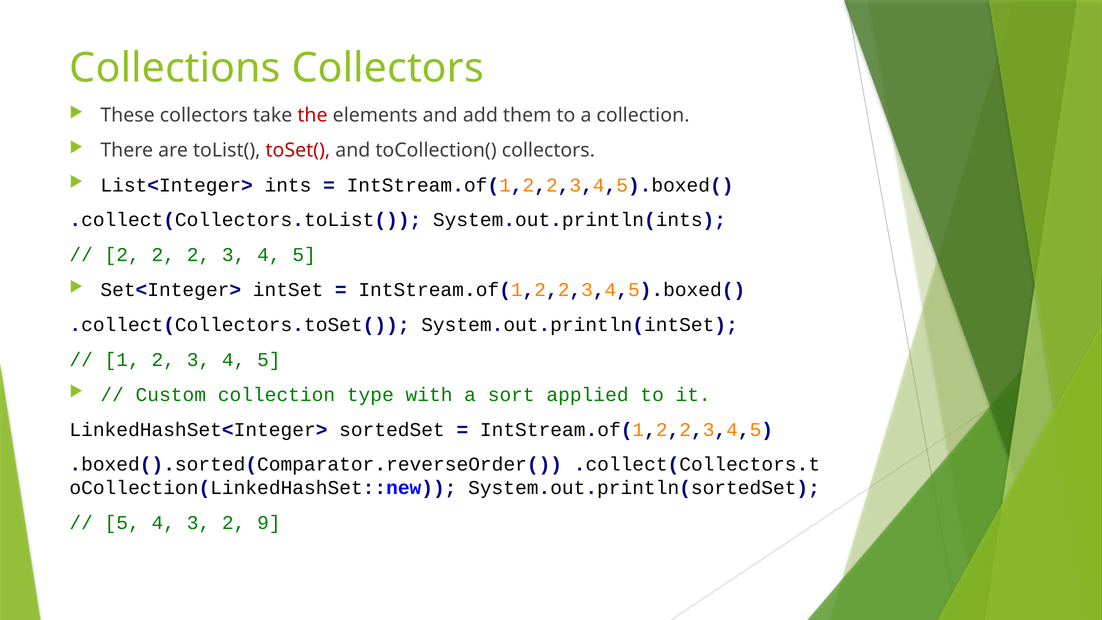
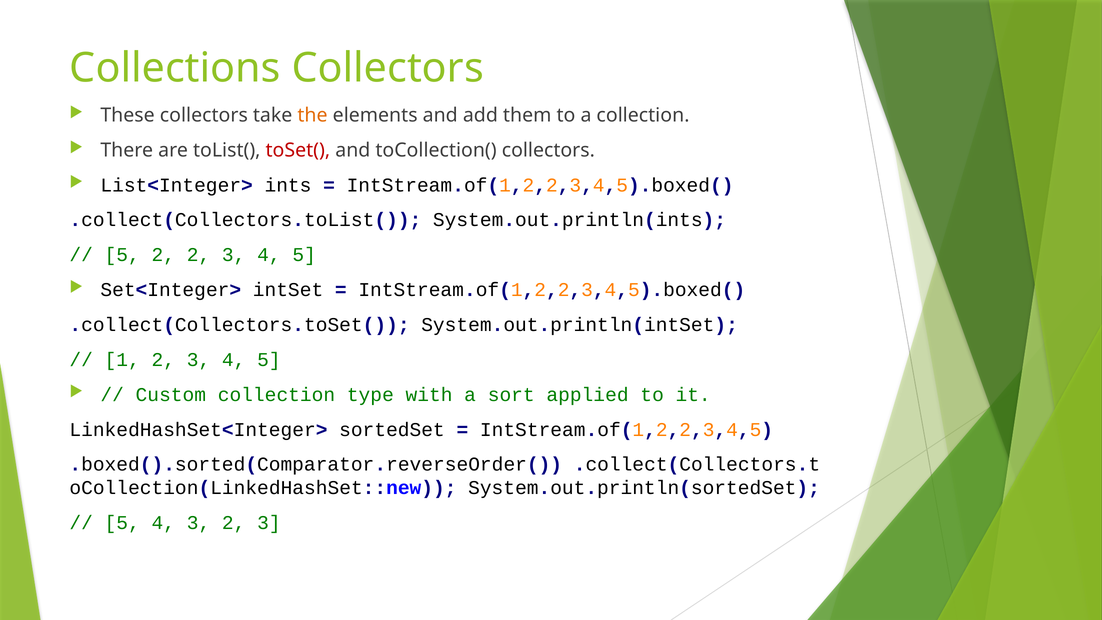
the colour: red -> orange
2 at (122, 255): 2 -> 5
3 2 9: 9 -> 3
